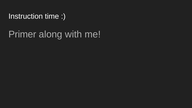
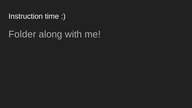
Primer: Primer -> Folder
